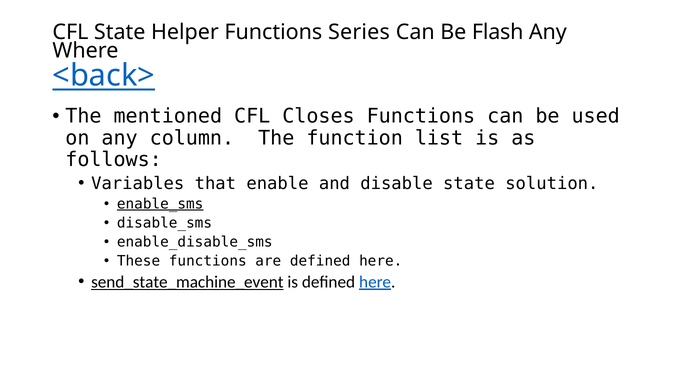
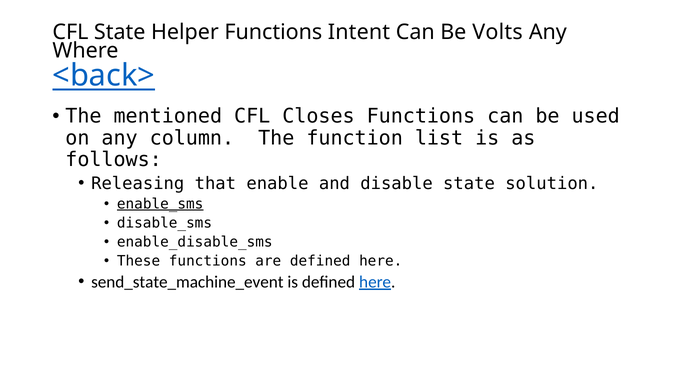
Series: Series -> Intent
Flash: Flash -> Volts
Variables: Variables -> Releasing
send_state_machine_event underline: present -> none
